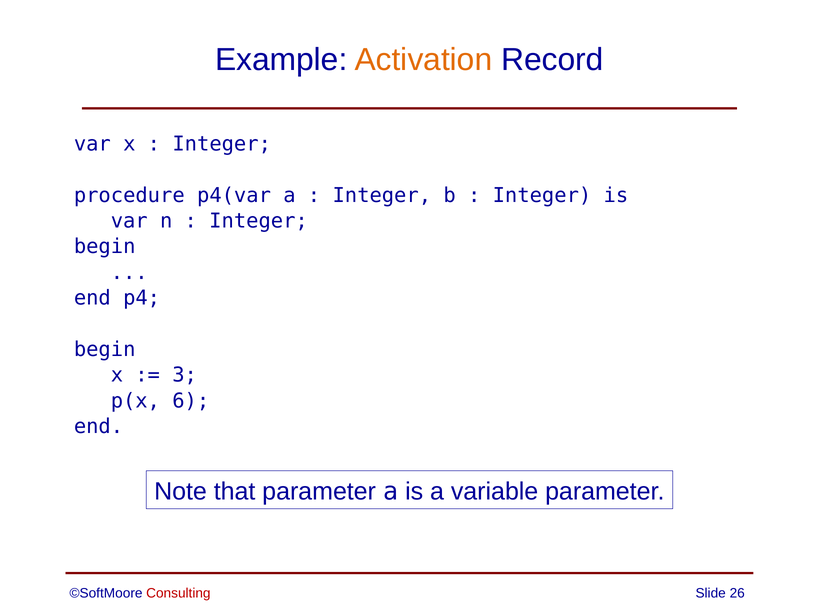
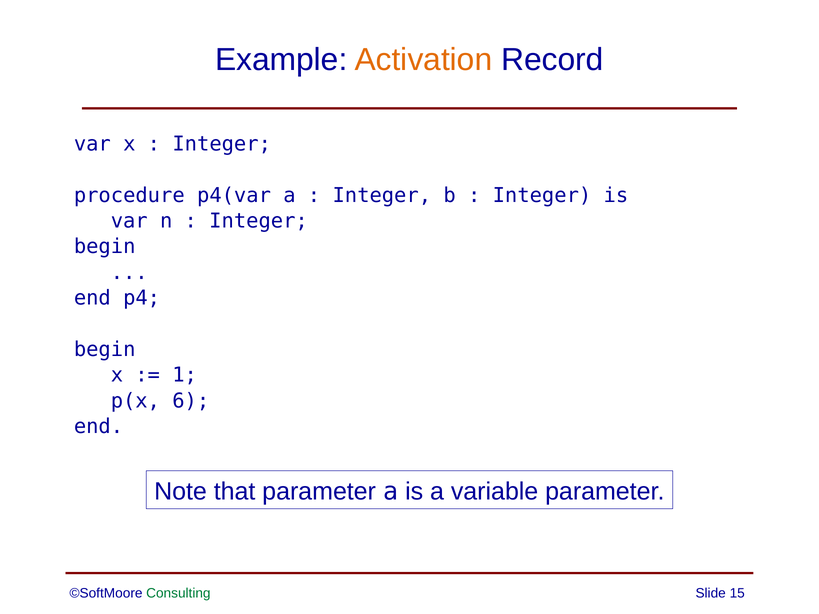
3: 3 -> 1
Consulting colour: red -> green
26: 26 -> 15
